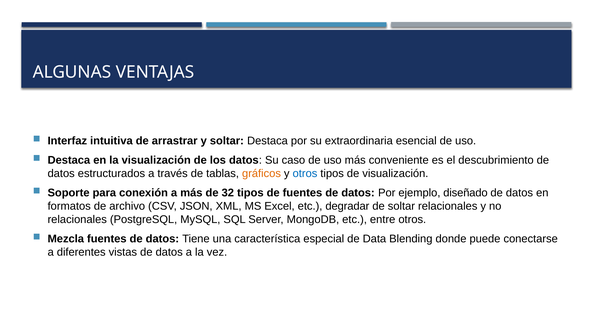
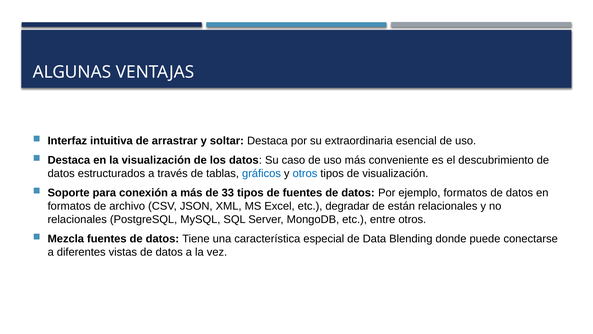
gráficos colour: orange -> blue
32: 32 -> 33
ejemplo diseñado: diseñado -> formatos
de soltar: soltar -> están
